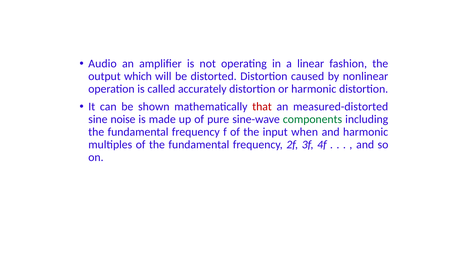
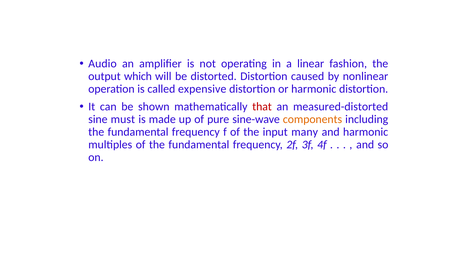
accurately: accurately -> expensive
noise: noise -> must
components colour: green -> orange
when: when -> many
